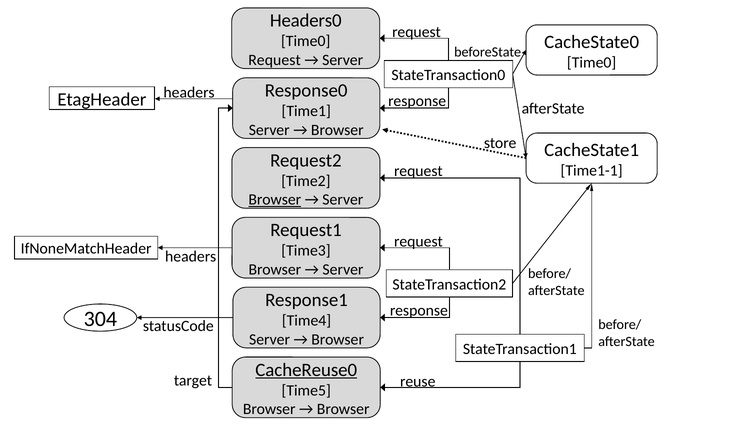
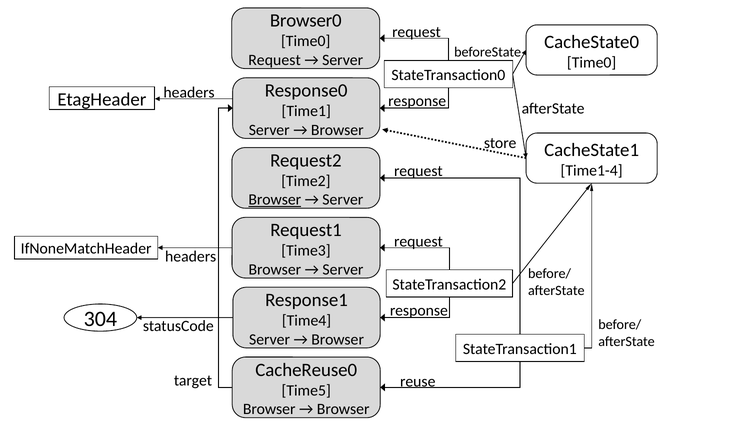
Headers0: Headers0 -> Browser0
Time1-1: Time1-1 -> Time1-4
CacheReuse0 underline: present -> none
